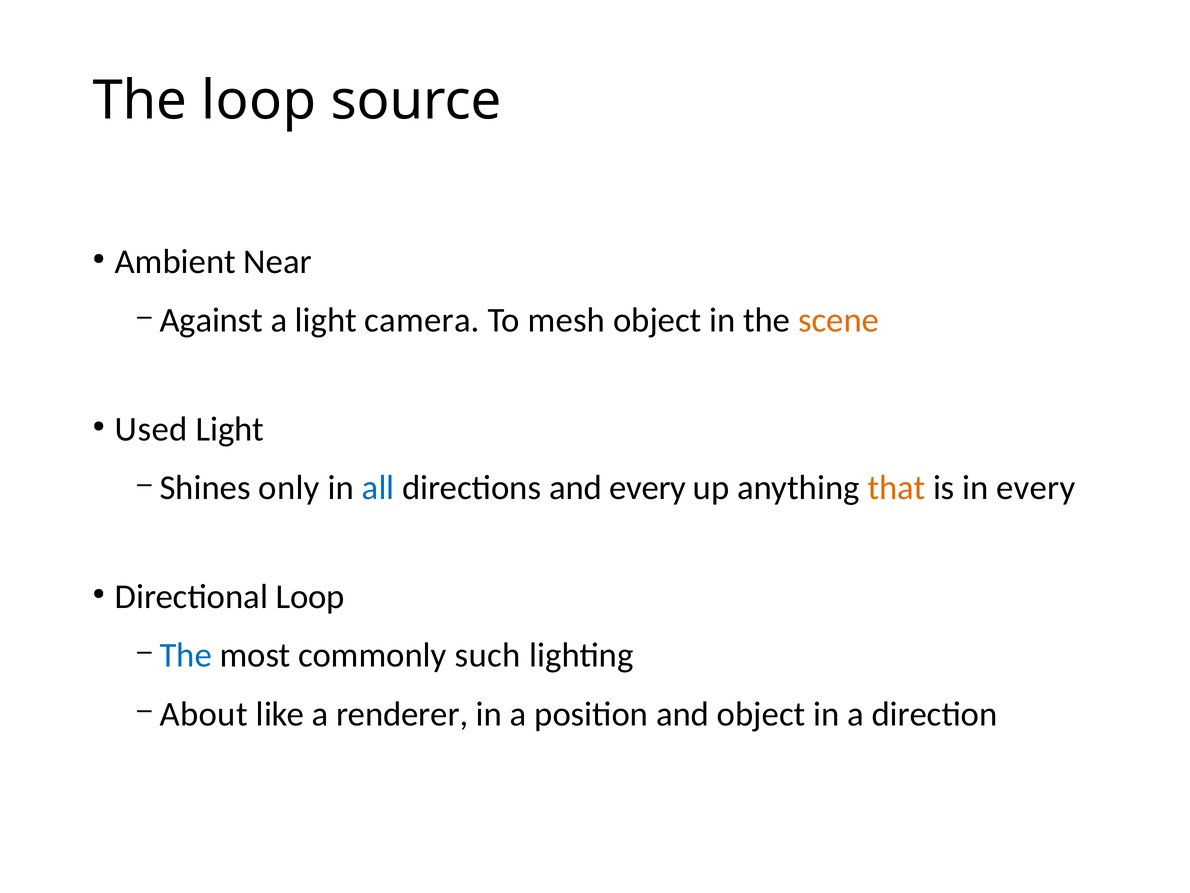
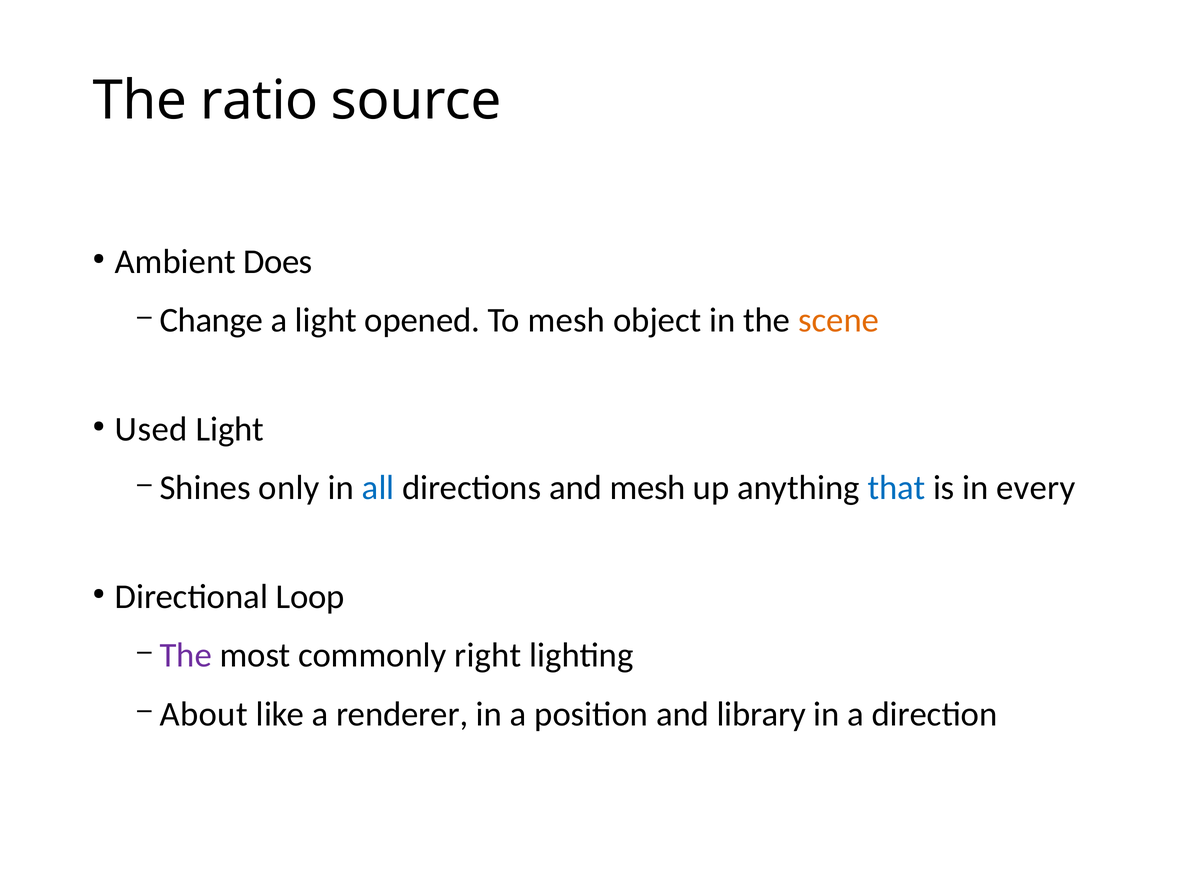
The loop: loop -> ratio
Near: Near -> Does
Against: Against -> Change
camera: camera -> opened
and every: every -> mesh
that colour: orange -> blue
The at (186, 655) colour: blue -> purple
such: such -> right
and object: object -> library
